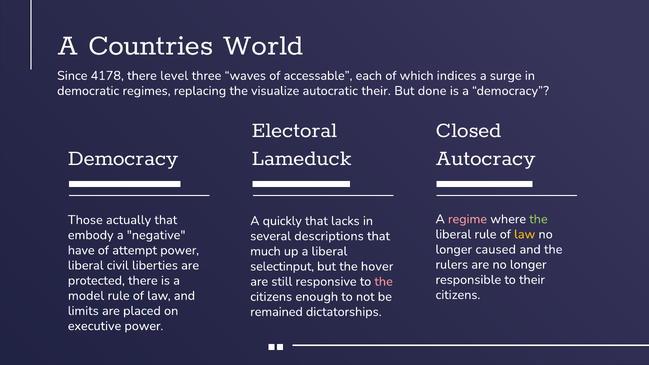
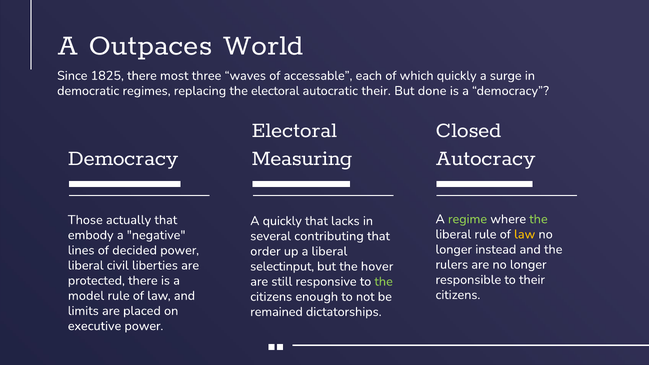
Countries: Countries -> Outpaces
4178: 4178 -> 1825
level: level -> most
which indices: indices -> quickly
the visualize: visualize -> electoral
Lameduck: Lameduck -> Measuring
regime colour: pink -> light green
descriptions: descriptions -> contributing
caused: caused -> instead
have: have -> lines
attempt: attempt -> decided
much: much -> order
the at (384, 282) colour: pink -> light green
